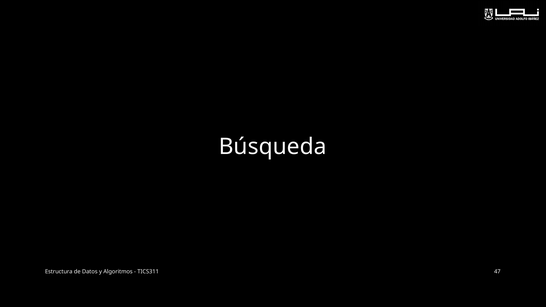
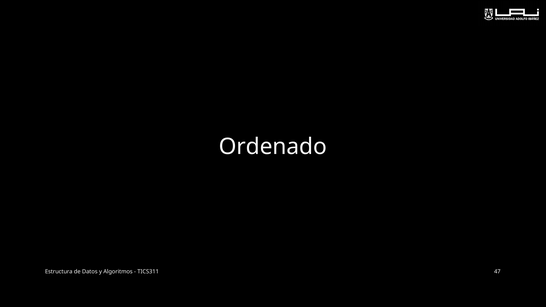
Búsqueda: Búsqueda -> Ordenado
